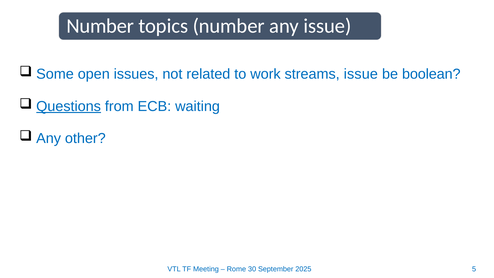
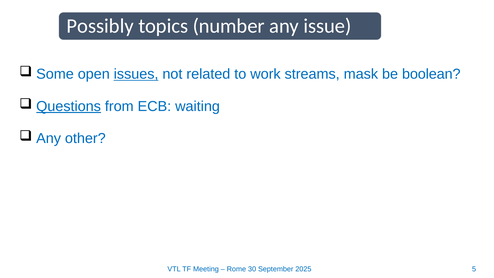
Number at (100, 26): Number -> Possibly
issues underline: none -> present
streams issue: issue -> mask
